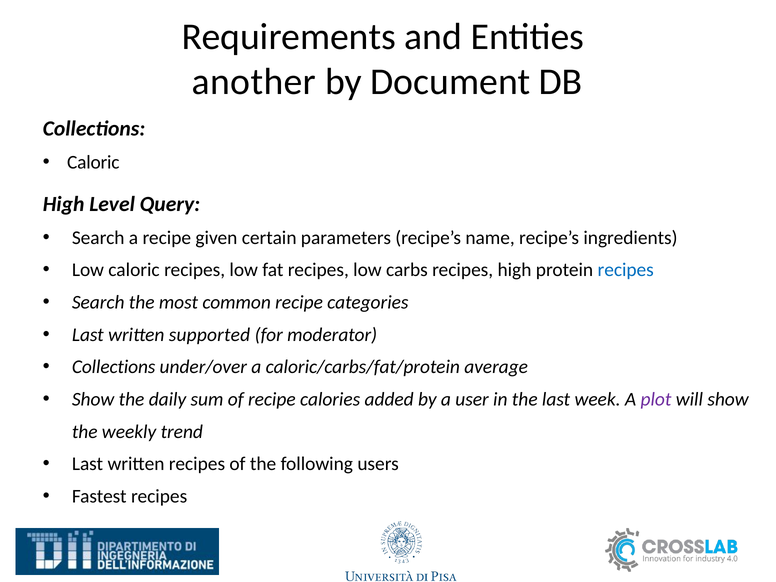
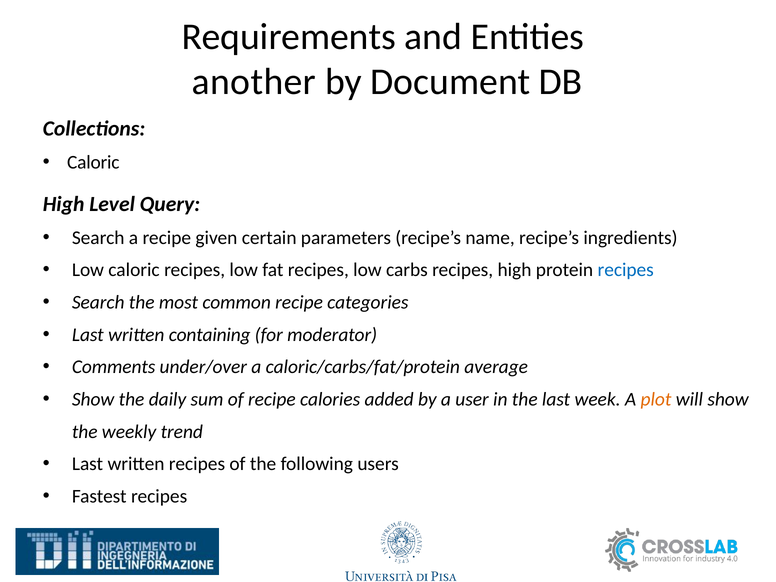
supported: supported -> containing
Collections at (114, 367): Collections -> Comments
plot colour: purple -> orange
